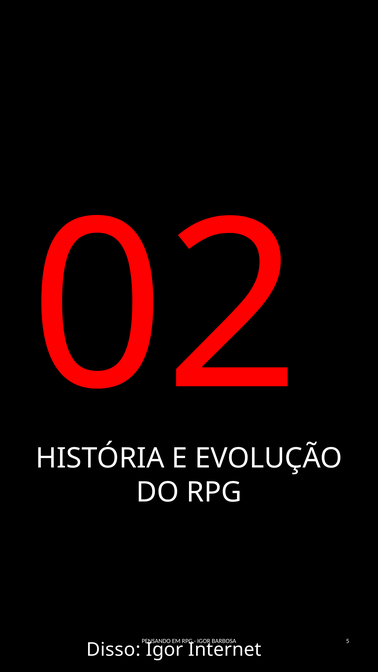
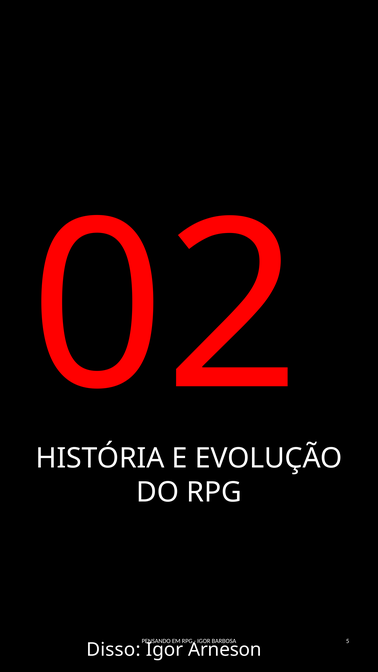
Internet: Internet -> Arneson
